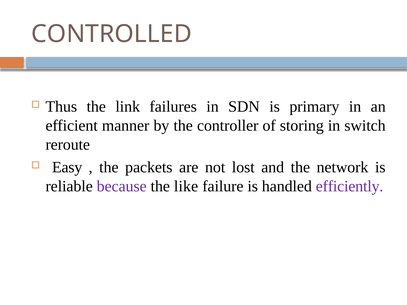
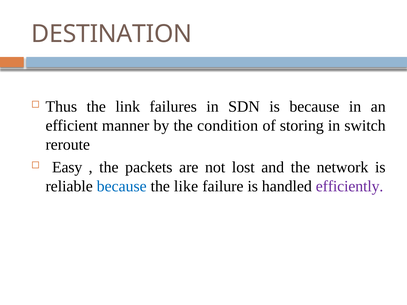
CONTROLLED: CONTROLLED -> DESTINATION
is primary: primary -> because
controller: controller -> condition
because at (122, 186) colour: purple -> blue
